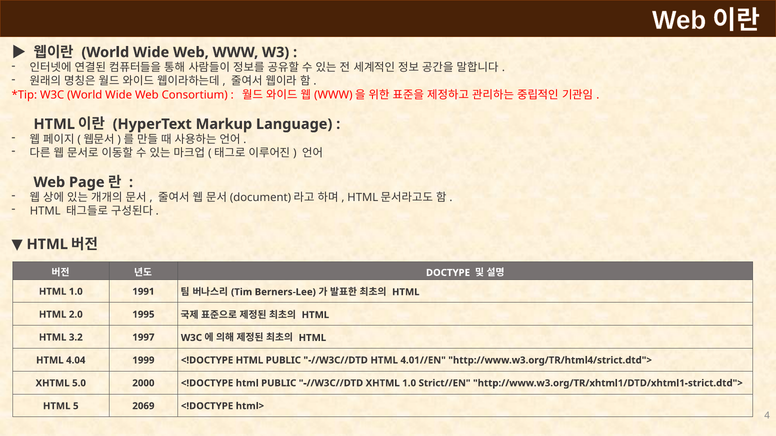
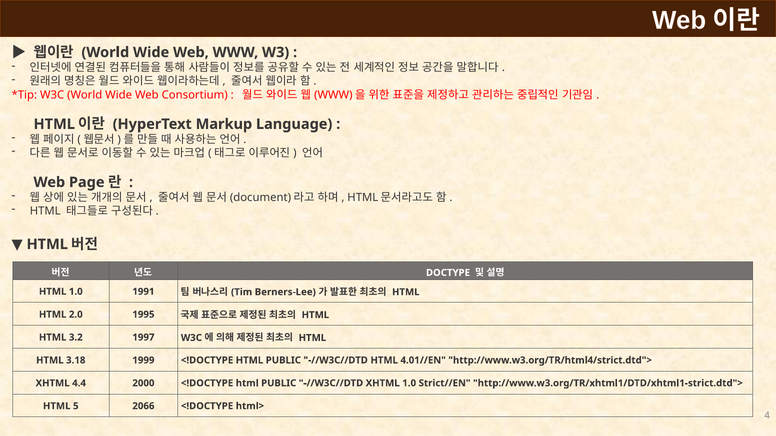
4.04: 4.04 -> 3.18
5.0: 5.0 -> 4.4
2069: 2069 -> 2066
